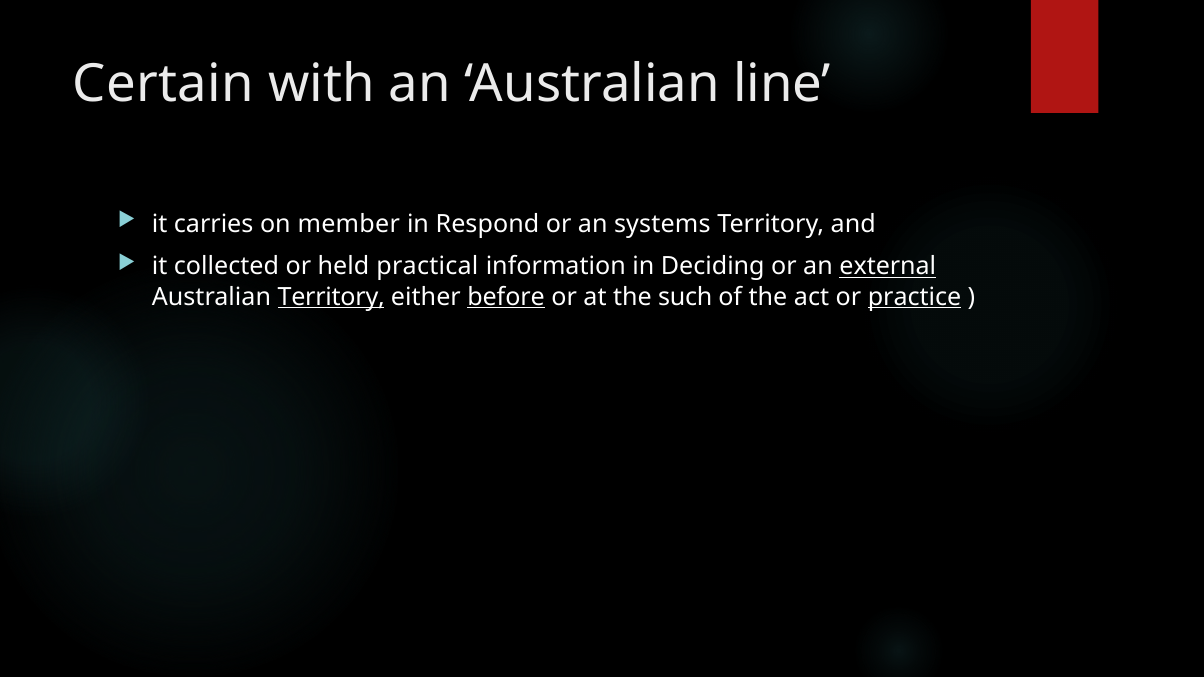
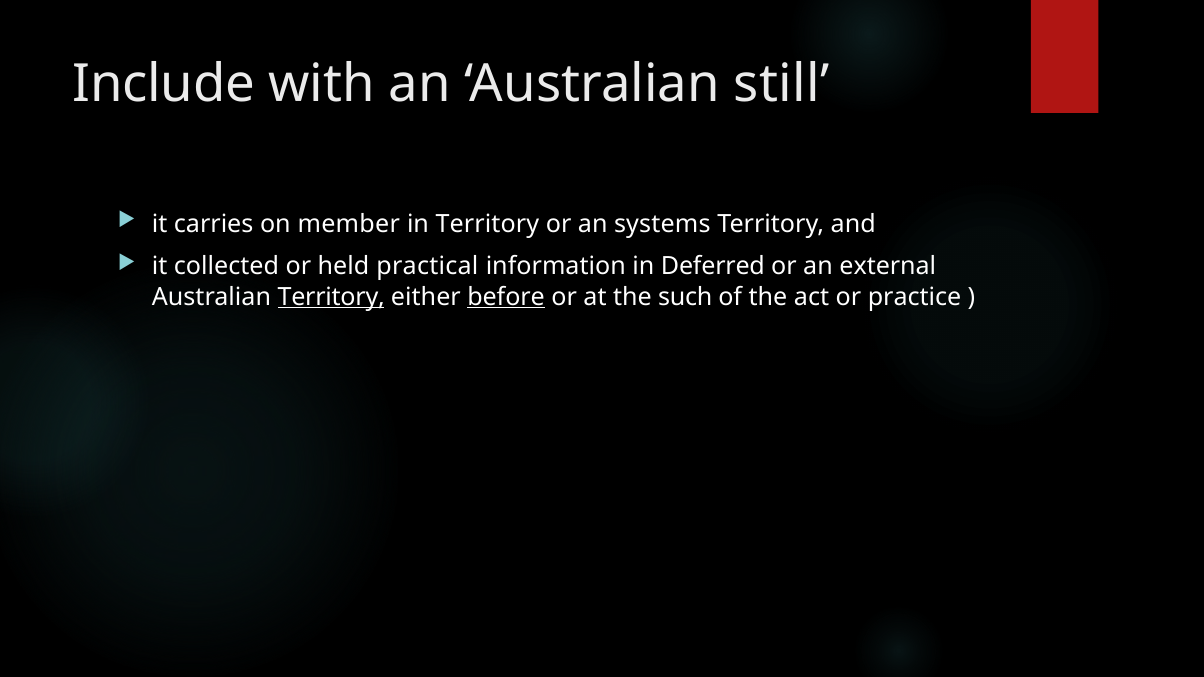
Certain: Certain -> Include
line: line -> still
in Respond: Respond -> Territory
Deciding: Deciding -> Deferred
external underline: present -> none
practice underline: present -> none
